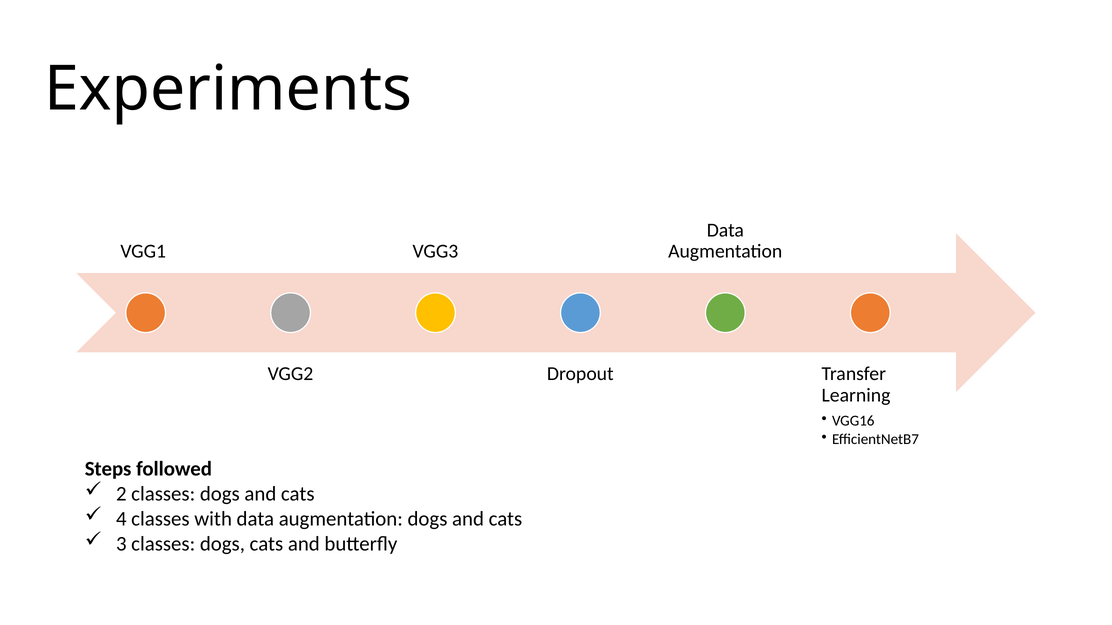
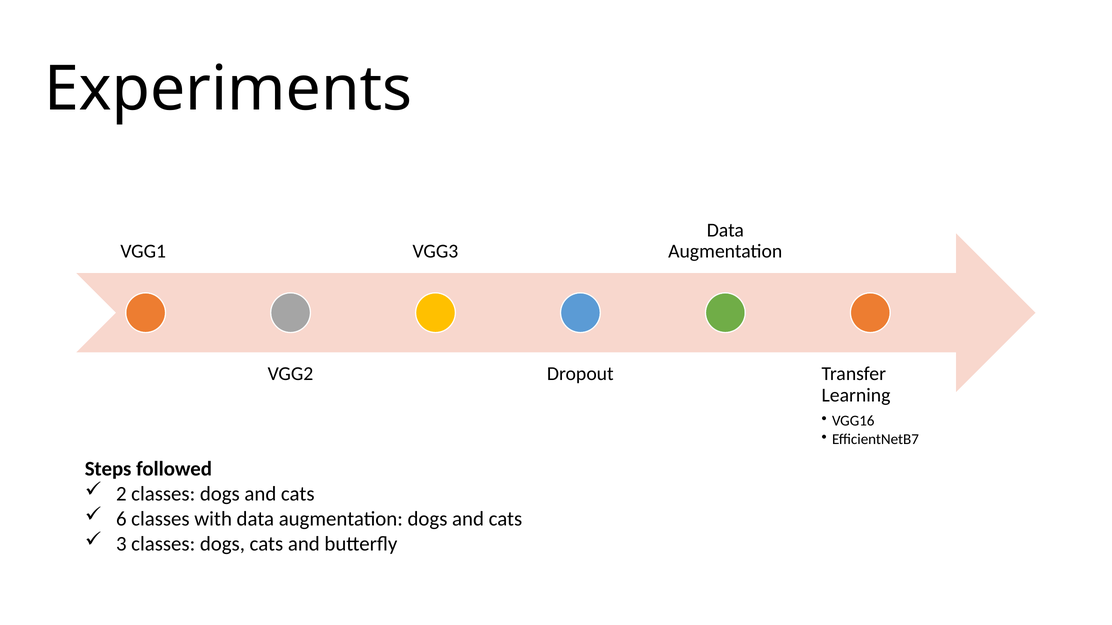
4: 4 -> 6
